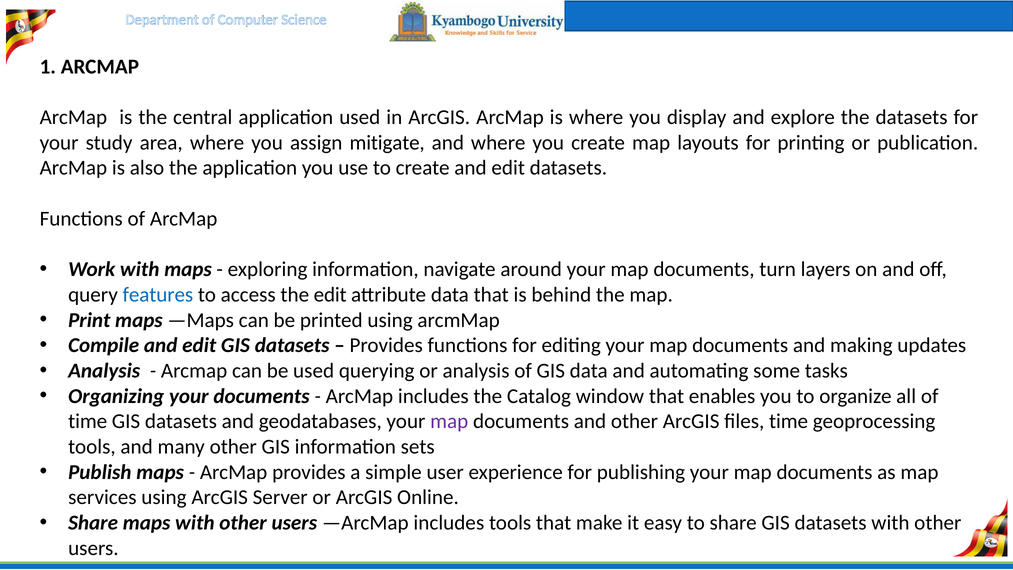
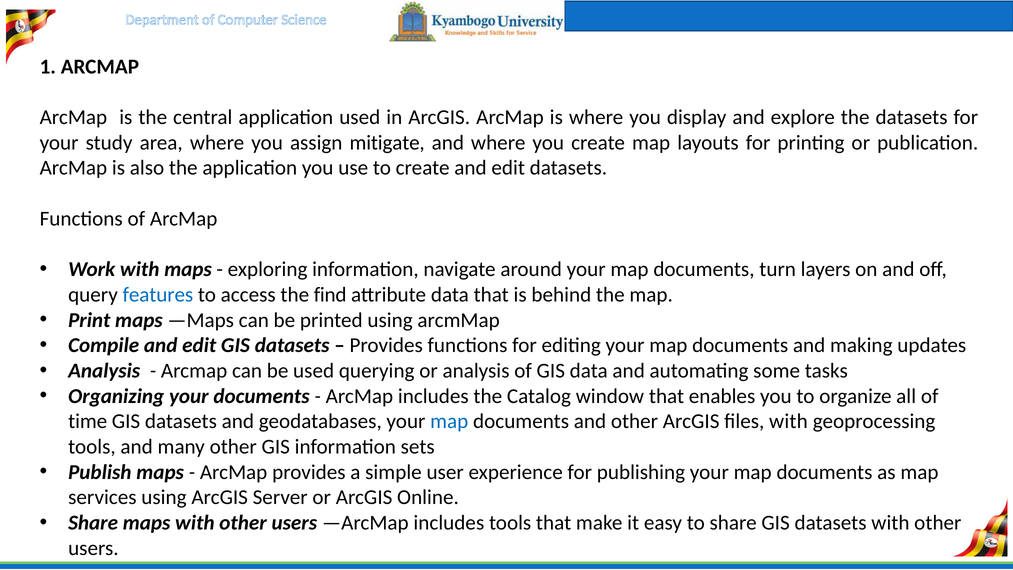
the edit: edit -> find
map at (449, 421) colour: purple -> blue
files time: time -> with
